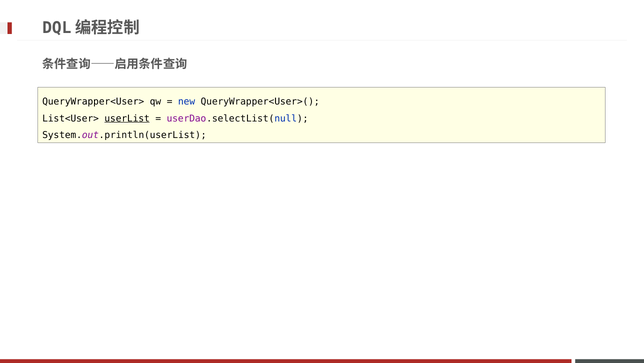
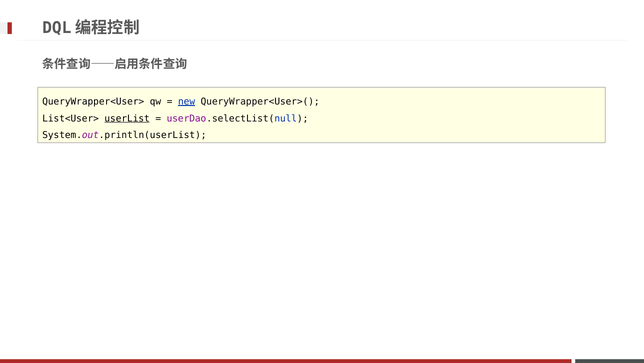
new underline: none -> present
